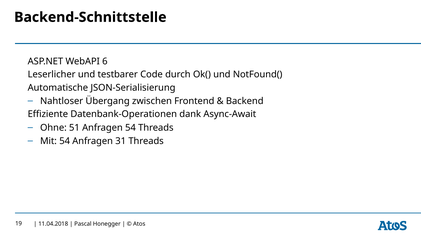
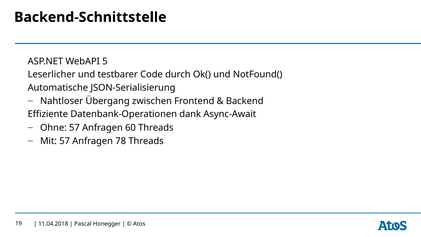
6: 6 -> 5
Ohne 51: 51 -> 57
Anfragen 54: 54 -> 60
Mit 54: 54 -> 57
31: 31 -> 78
